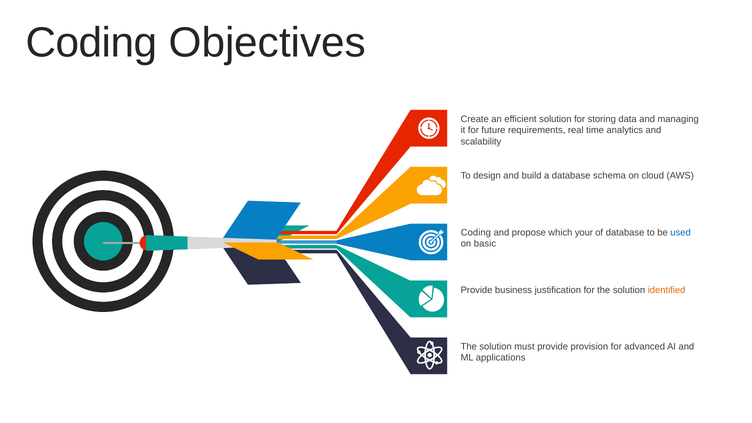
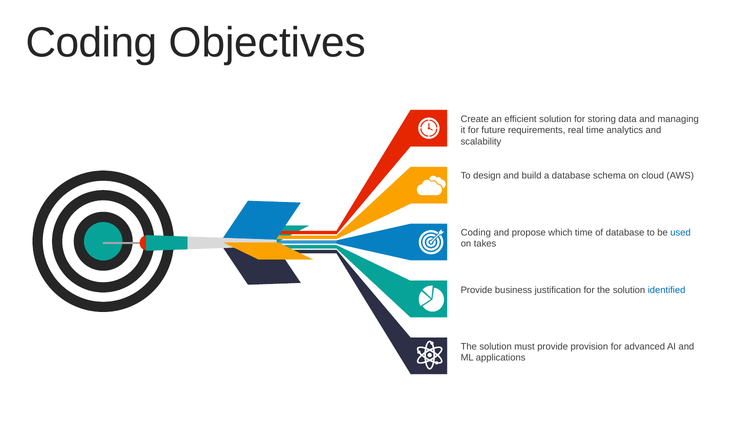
which your: your -> time
basic: basic -> takes
identified colour: orange -> blue
